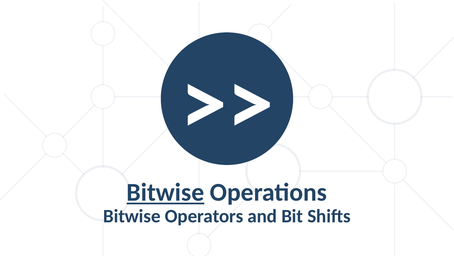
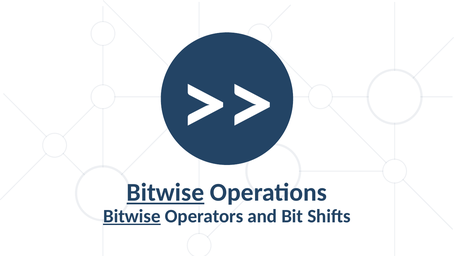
Bitwise at (132, 216) underline: none -> present
